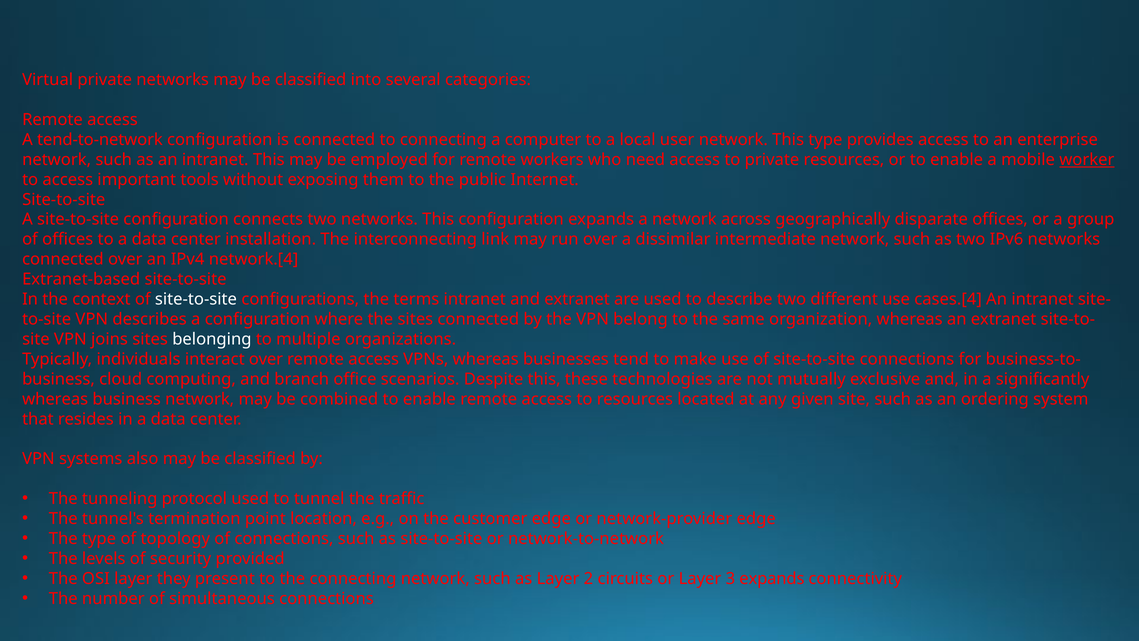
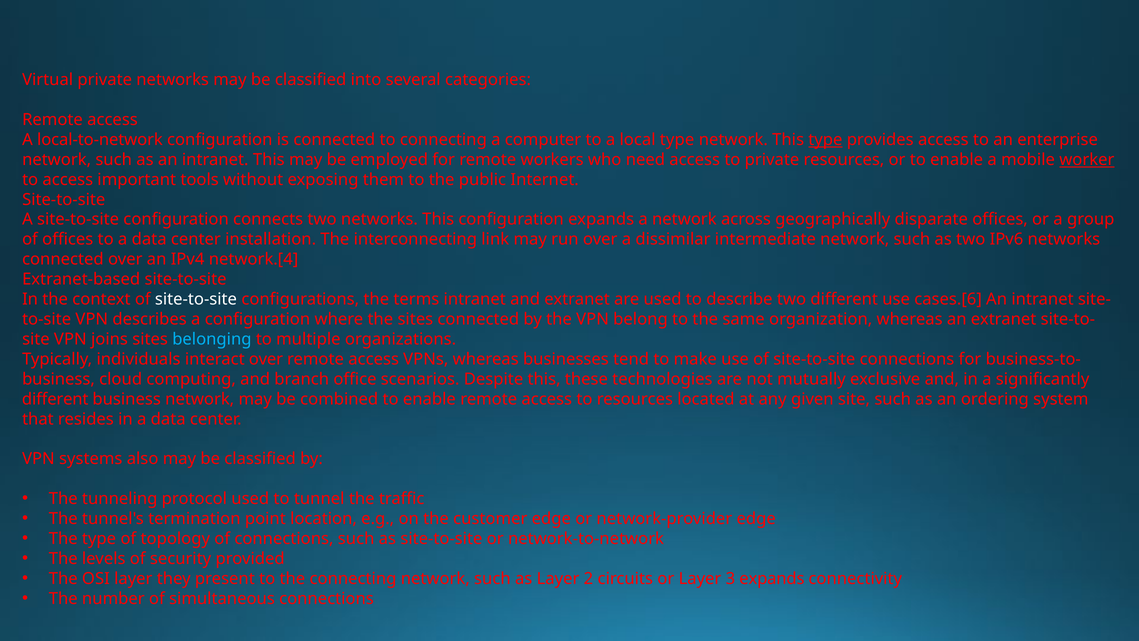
tend-to-network: tend-to-network -> local-to-network
local user: user -> type
type at (825, 140) underline: none -> present
cases.[4: cases.[4 -> cases.[6
belonging colour: white -> light blue
whereas at (55, 399): whereas -> different
